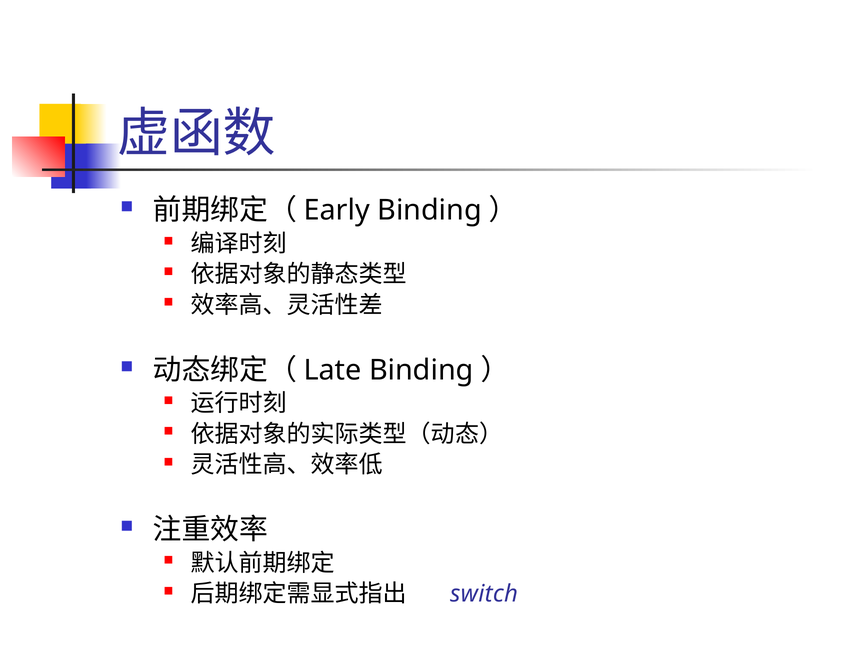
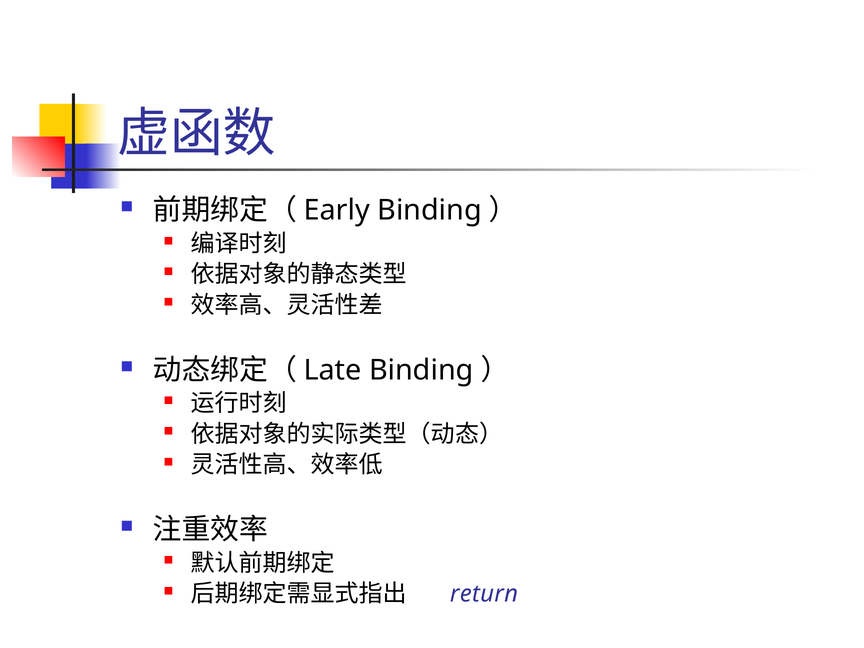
switch: switch -> return
